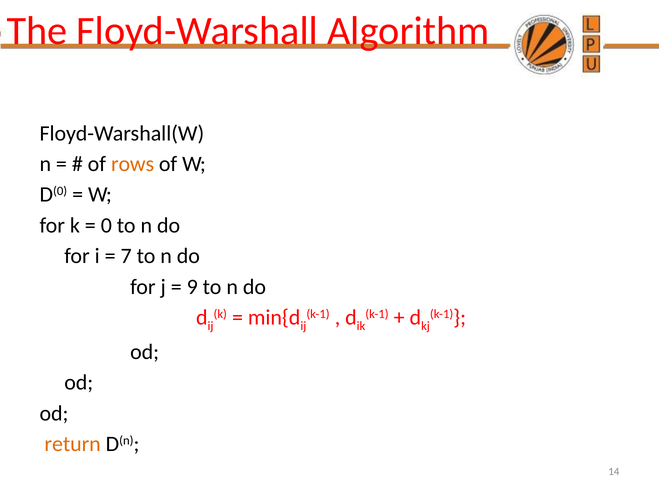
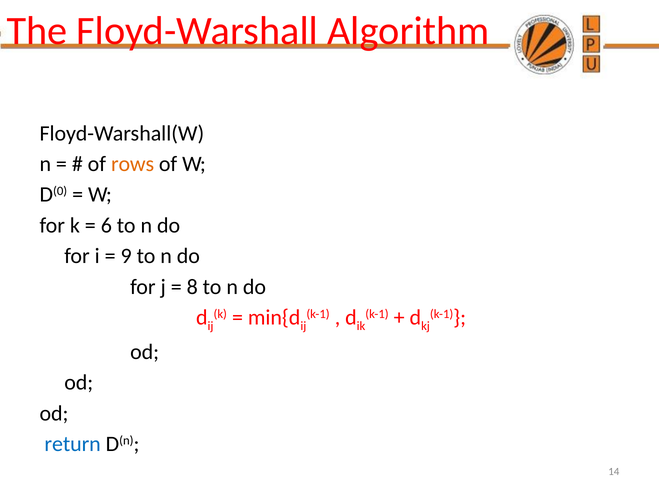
0: 0 -> 6
7: 7 -> 9
9: 9 -> 8
return colour: orange -> blue
